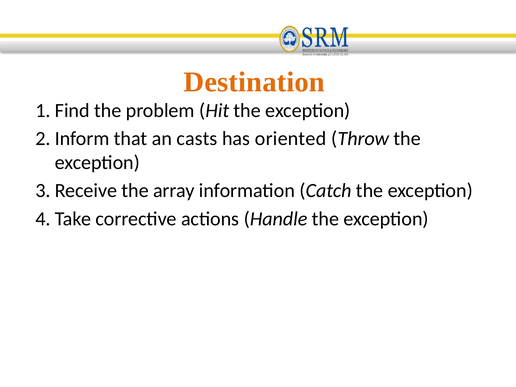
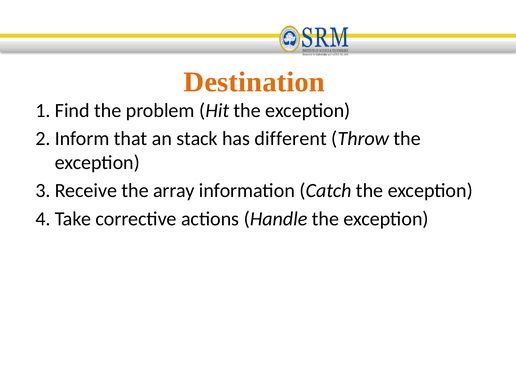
casts: casts -> stack
oriented: oriented -> different
